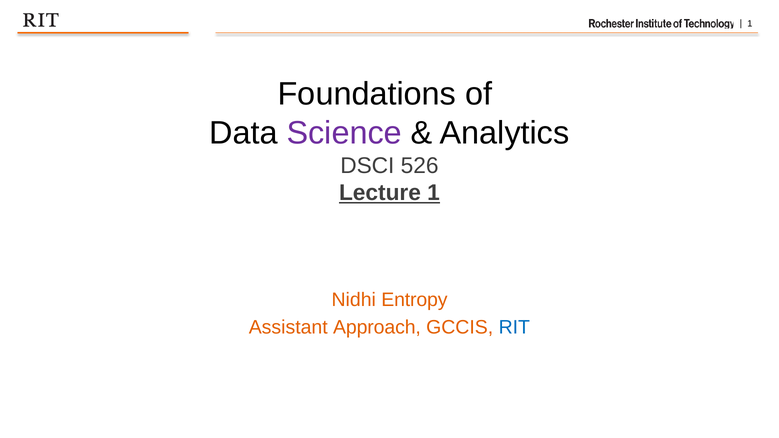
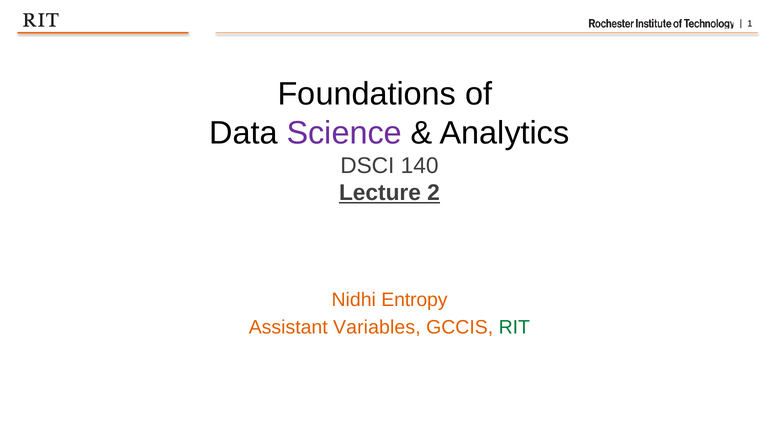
526: 526 -> 140
Lecture 1: 1 -> 2
Approach: Approach -> Variables
RIT colour: blue -> green
